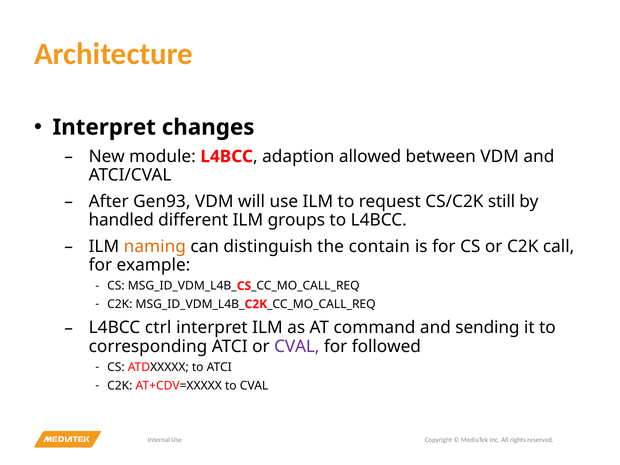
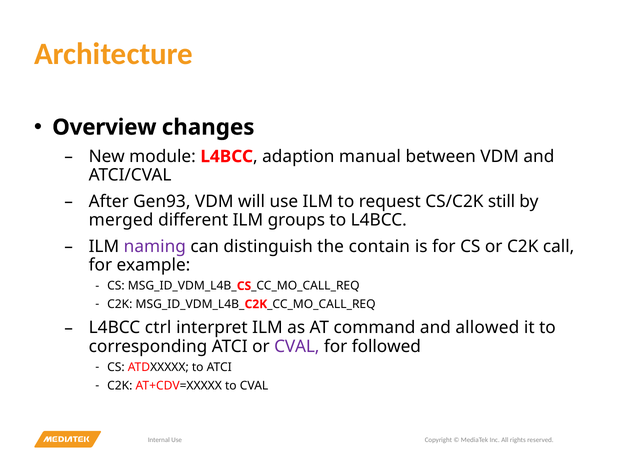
Interpret at (104, 127): Interpret -> Overview
allowed: allowed -> manual
handled: handled -> merged
naming colour: orange -> purple
sending: sending -> allowed
